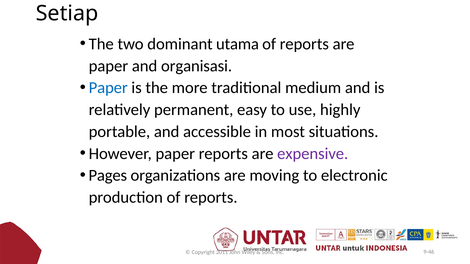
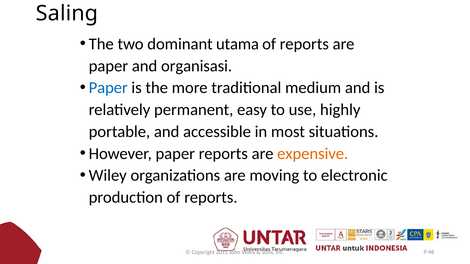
Setiap: Setiap -> Saling
expensive colour: purple -> orange
Pages at (108, 176): Pages -> Wiley
